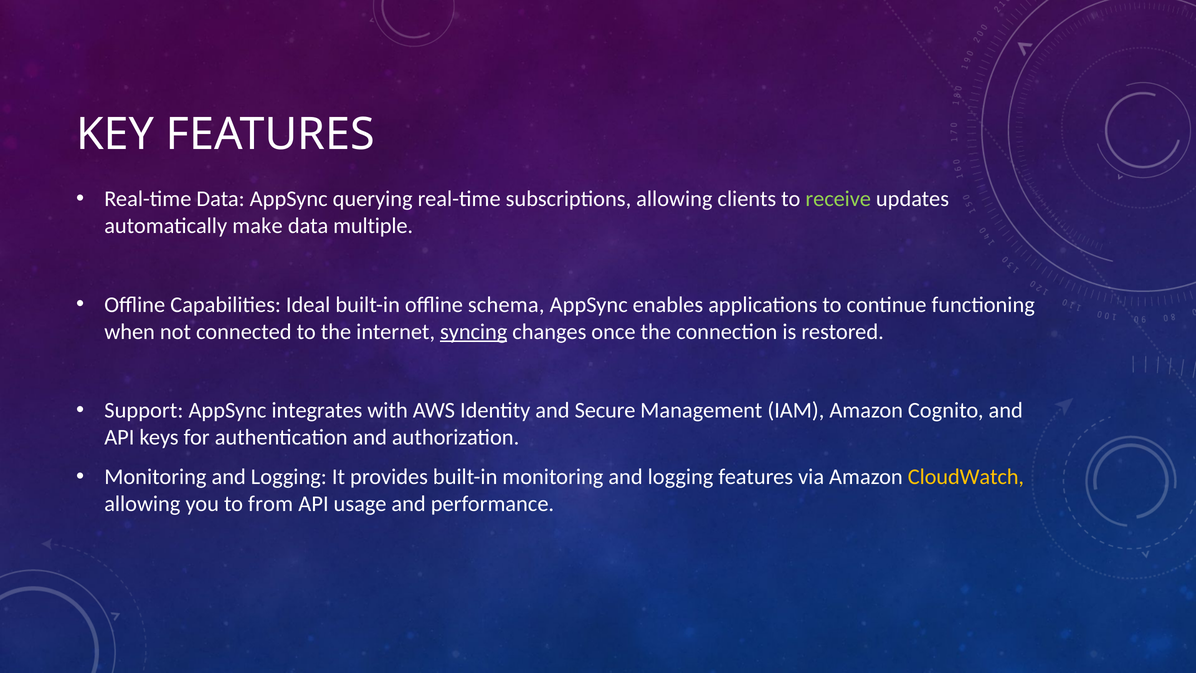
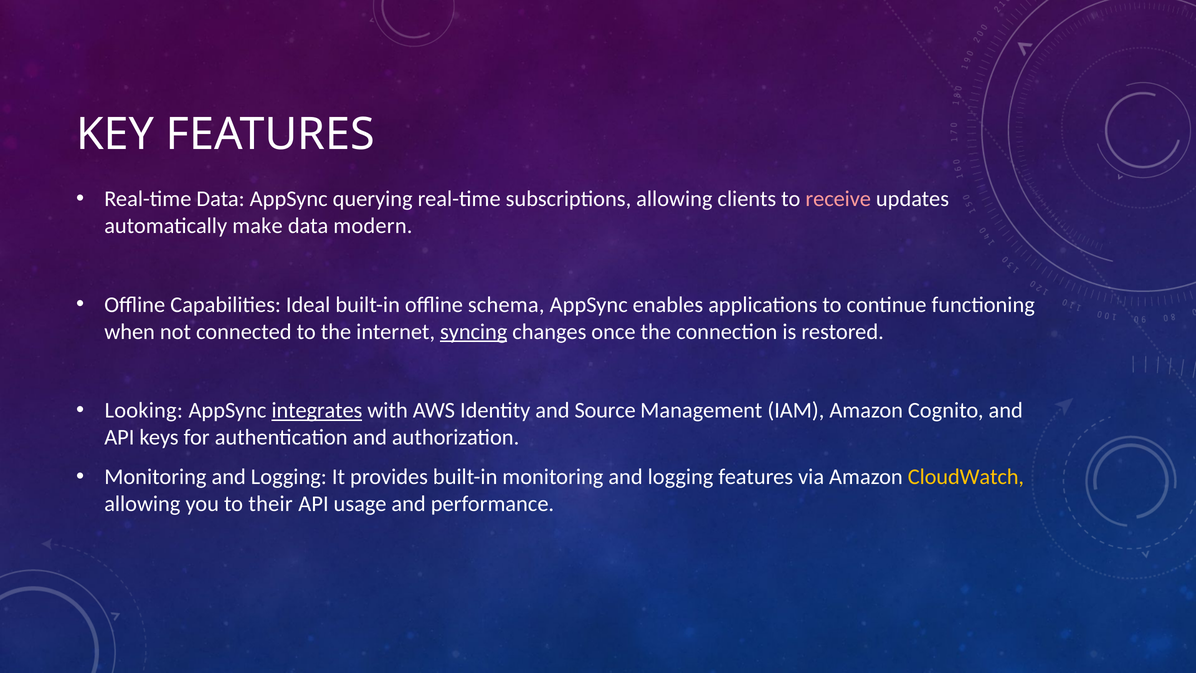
receive colour: light green -> pink
multiple: multiple -> modern
Support: Support -> Looking
integrates underline: none -> present
Secure: Secure -> Source
from: from -> their
